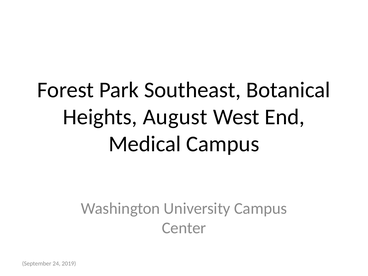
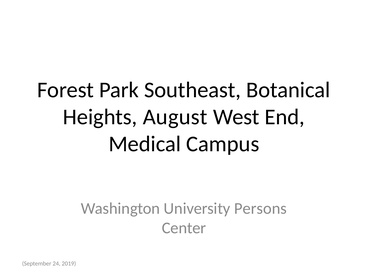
University Campus: Campus -> Persons
